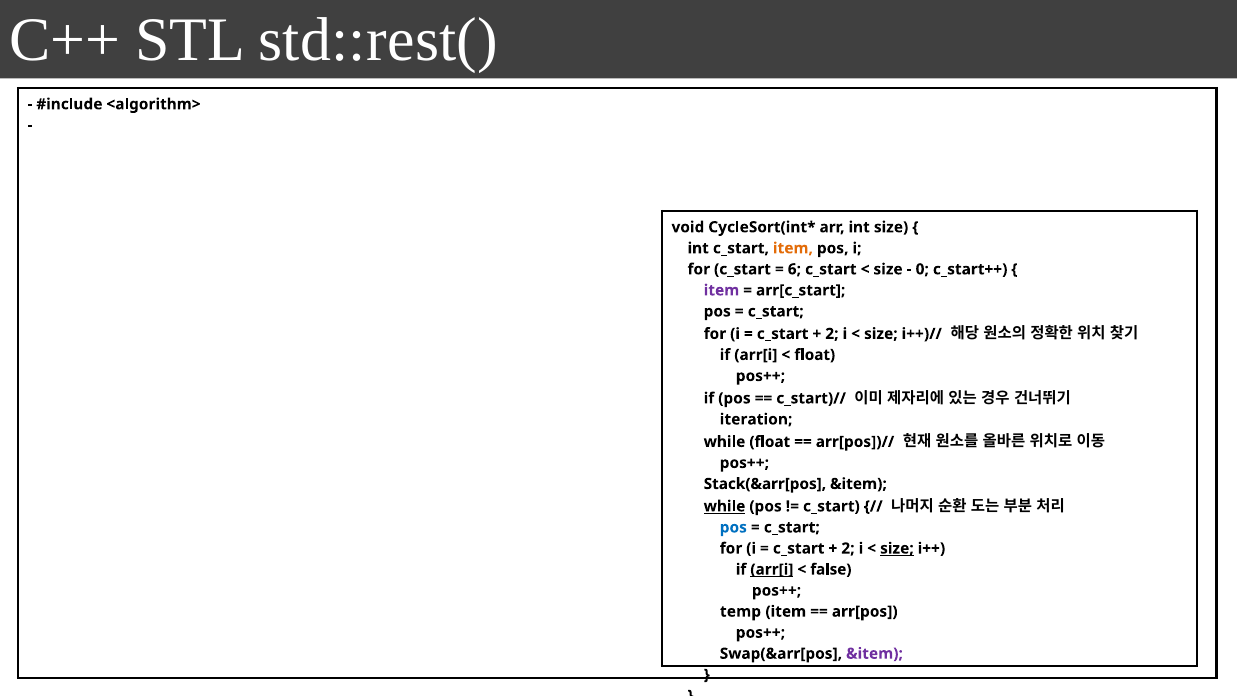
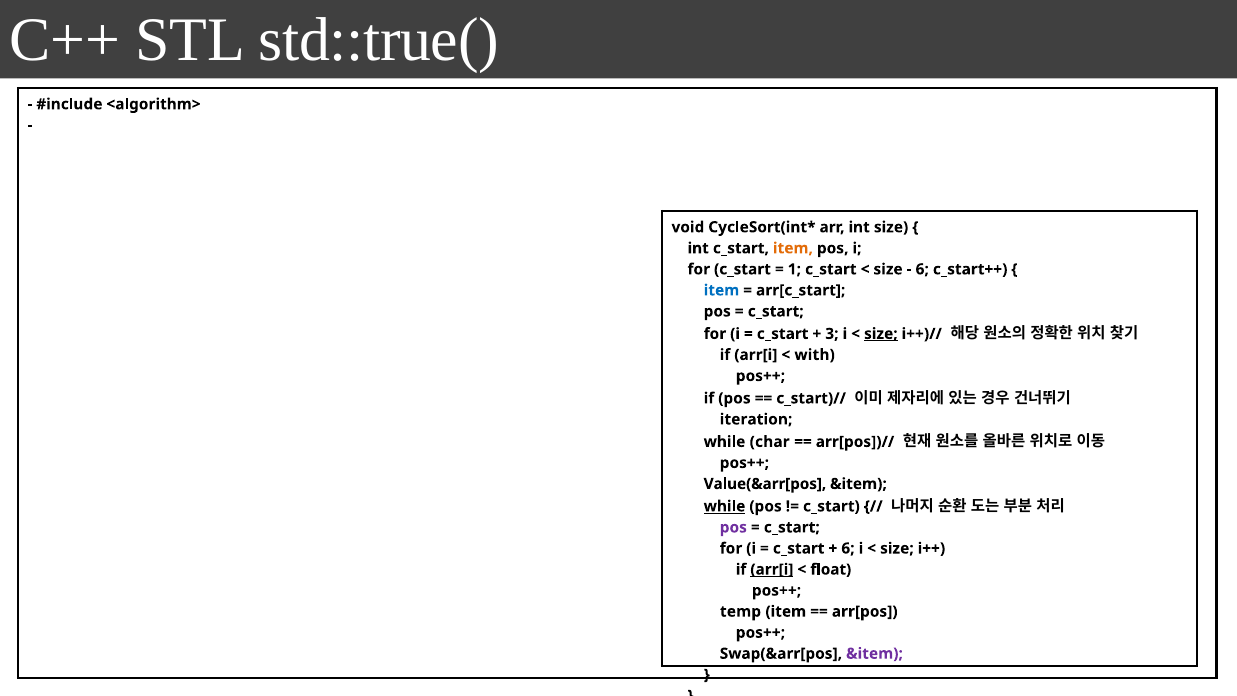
std::rest(: std::rest( -> std::true(
6: 6 -> 1
0 at (922, 269): 0 -> 6
item at (721, 290) colour: purple -> blue
2 at (832, 334): 2 -> 3
size at (881, 334) underline: none -> present
float at (815, 355): float -> with
while float: float -> char
Stack(&arr[pos: Stack(&arr[pos -> Value(&arr[pos
pos at (733, 527) colour: blue -> purple
2 at (848, 548): 2 -> 6
size at (897, 548) underline: present -> none
false: false -> float
